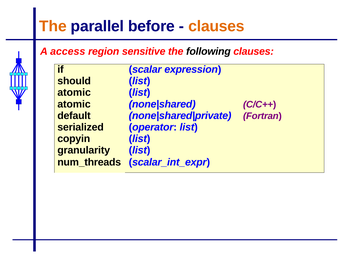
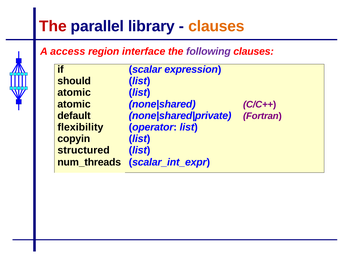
The at (53, 26) colour: orange -> red
before: before -> library
sensitive: sensitive -> interface
following colour: black -> purple
serialized: serialized -> flexibility
granularity: granularity -> structured
